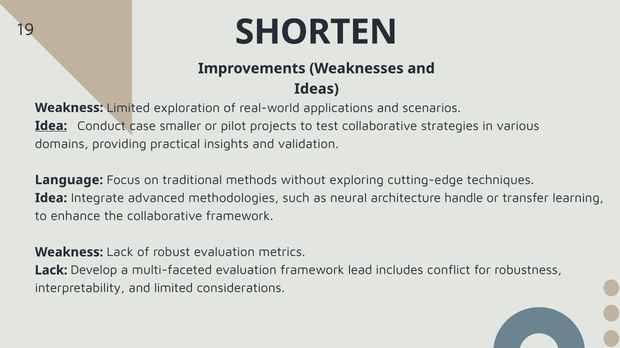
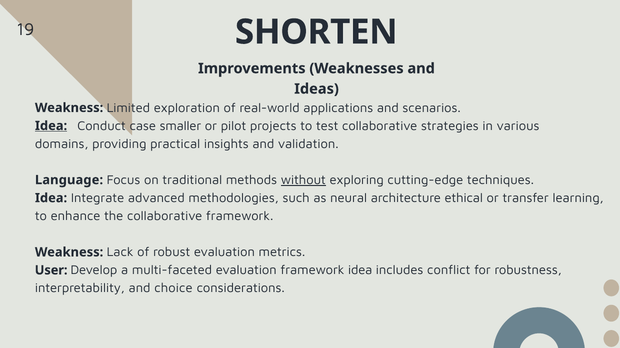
without underline: none -> present
handle: handle -> ethical
Lack at (51, 271): Lack -> User
framework lead: lead -> idea
and limited: limited -> choice
